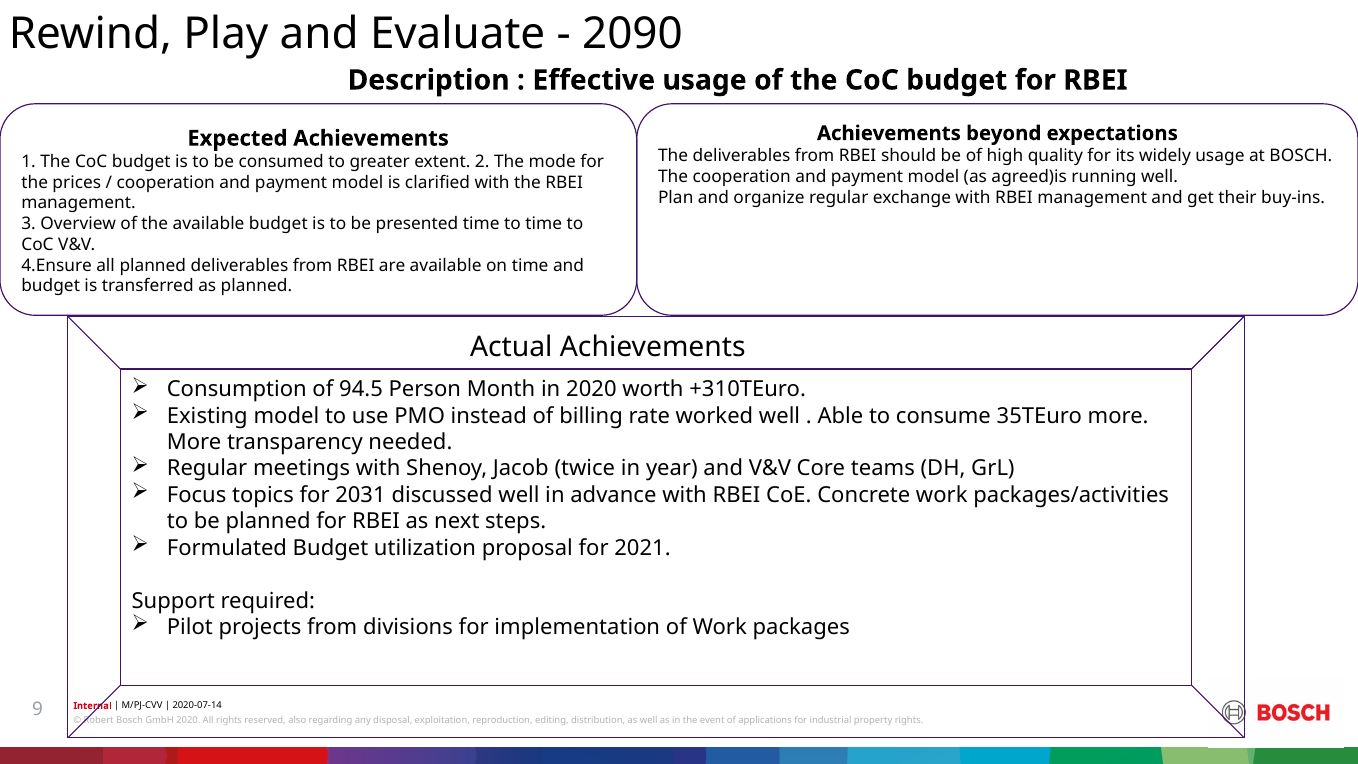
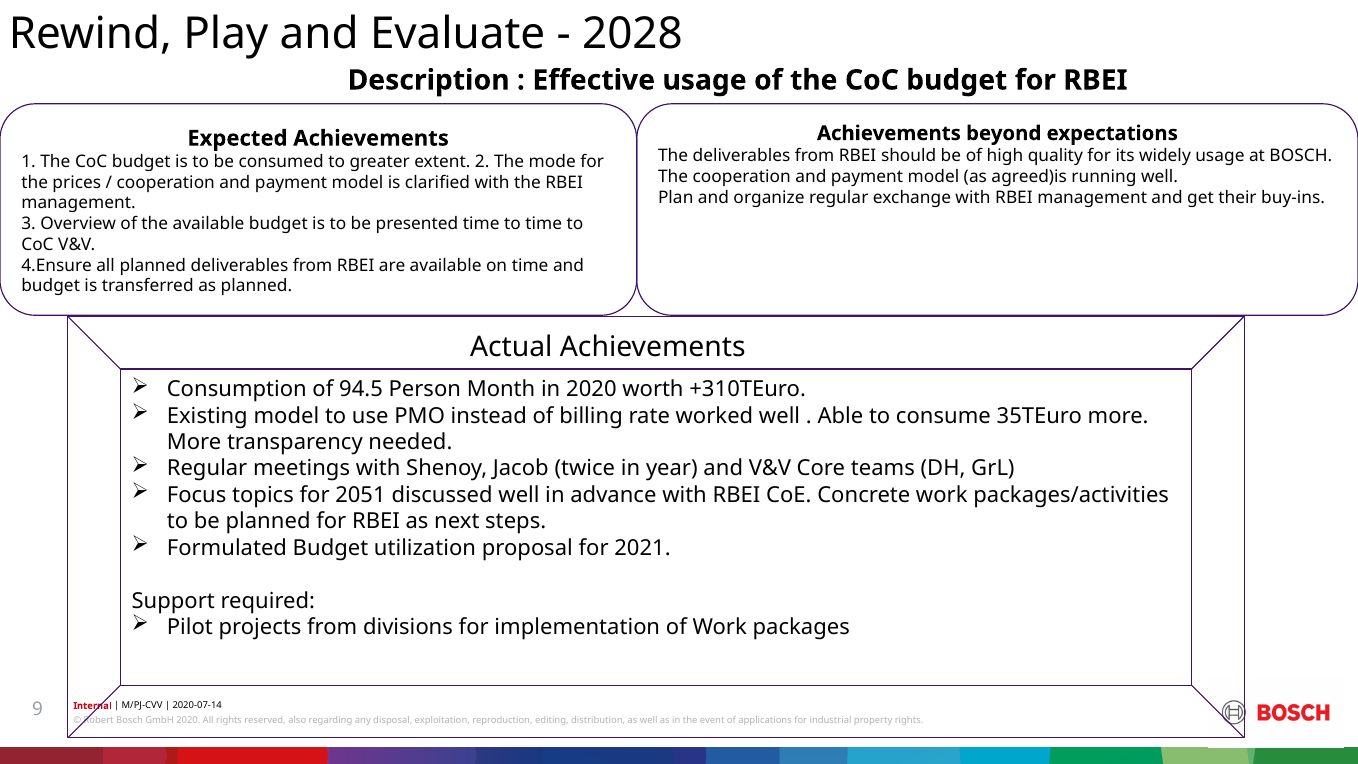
2090: 2090 -> 2028
2031: 2031 -> 2051
